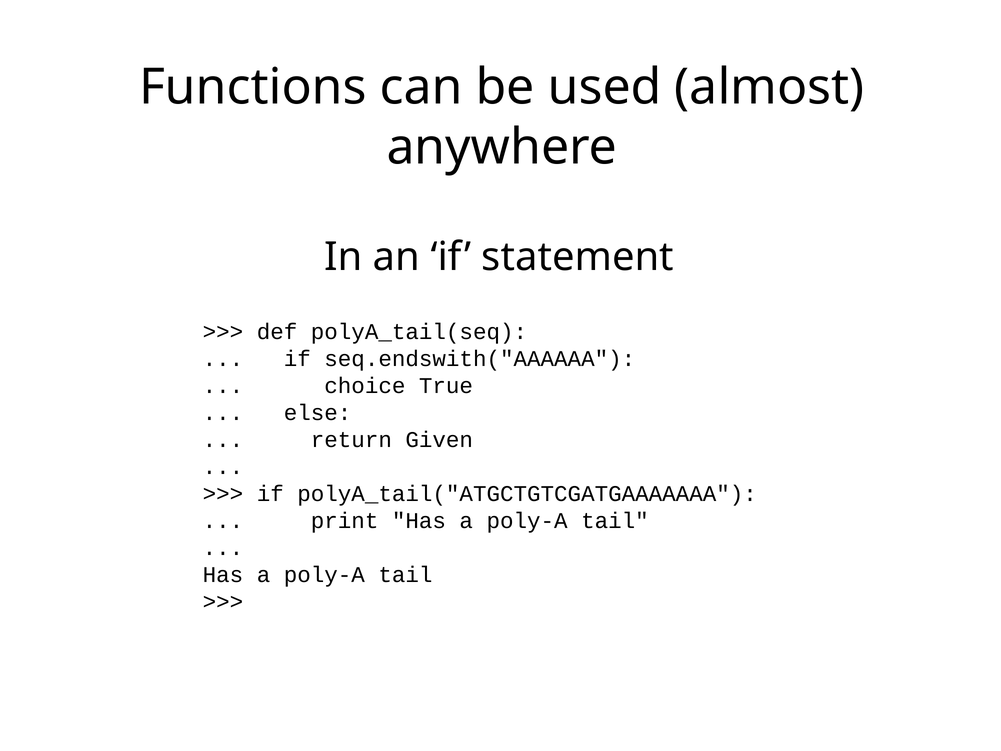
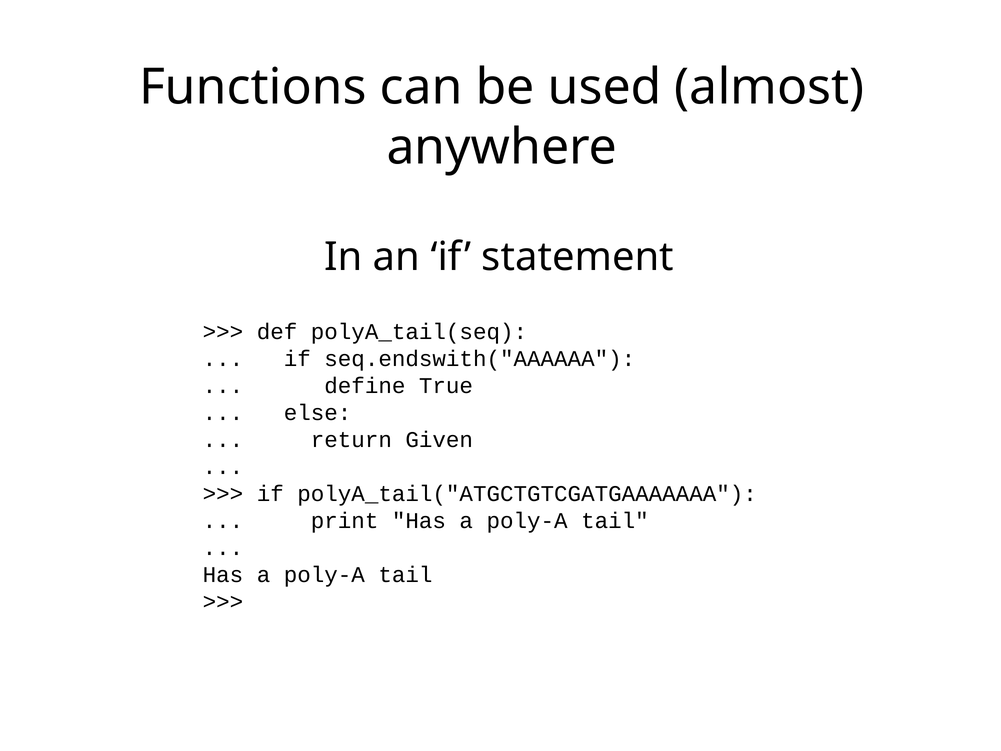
choice: choice -> define
